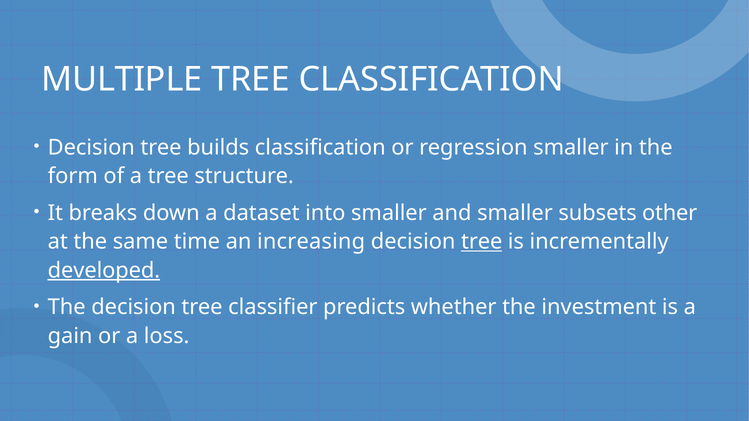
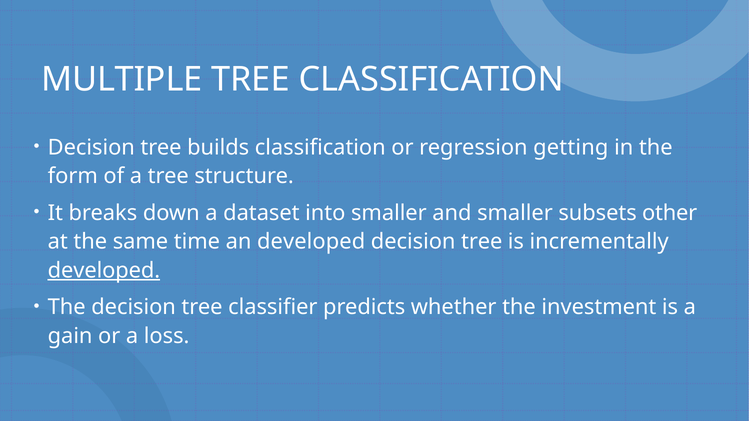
regression smaller: smaller -> getting
an increasing: increasing -> developed
tree at (482, 242) underline: present -> none
